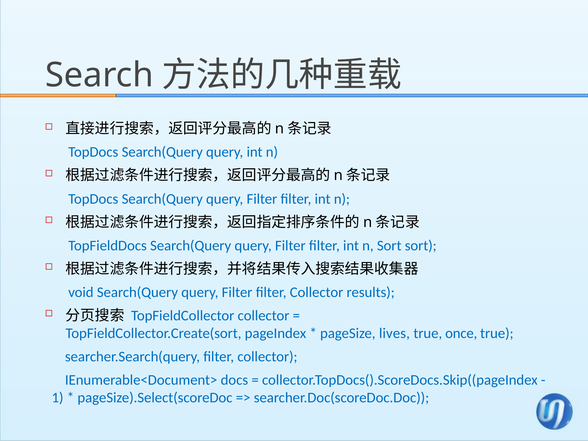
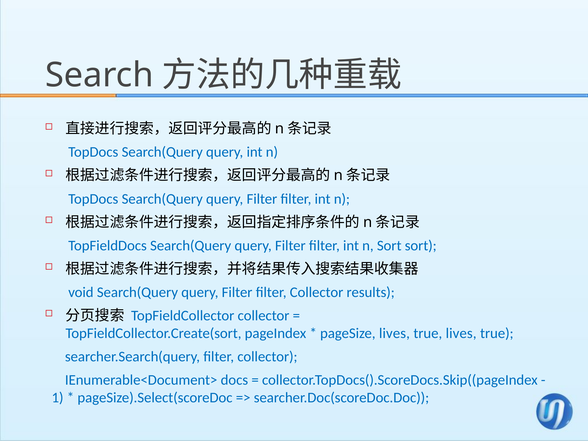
true once: once -> lives
